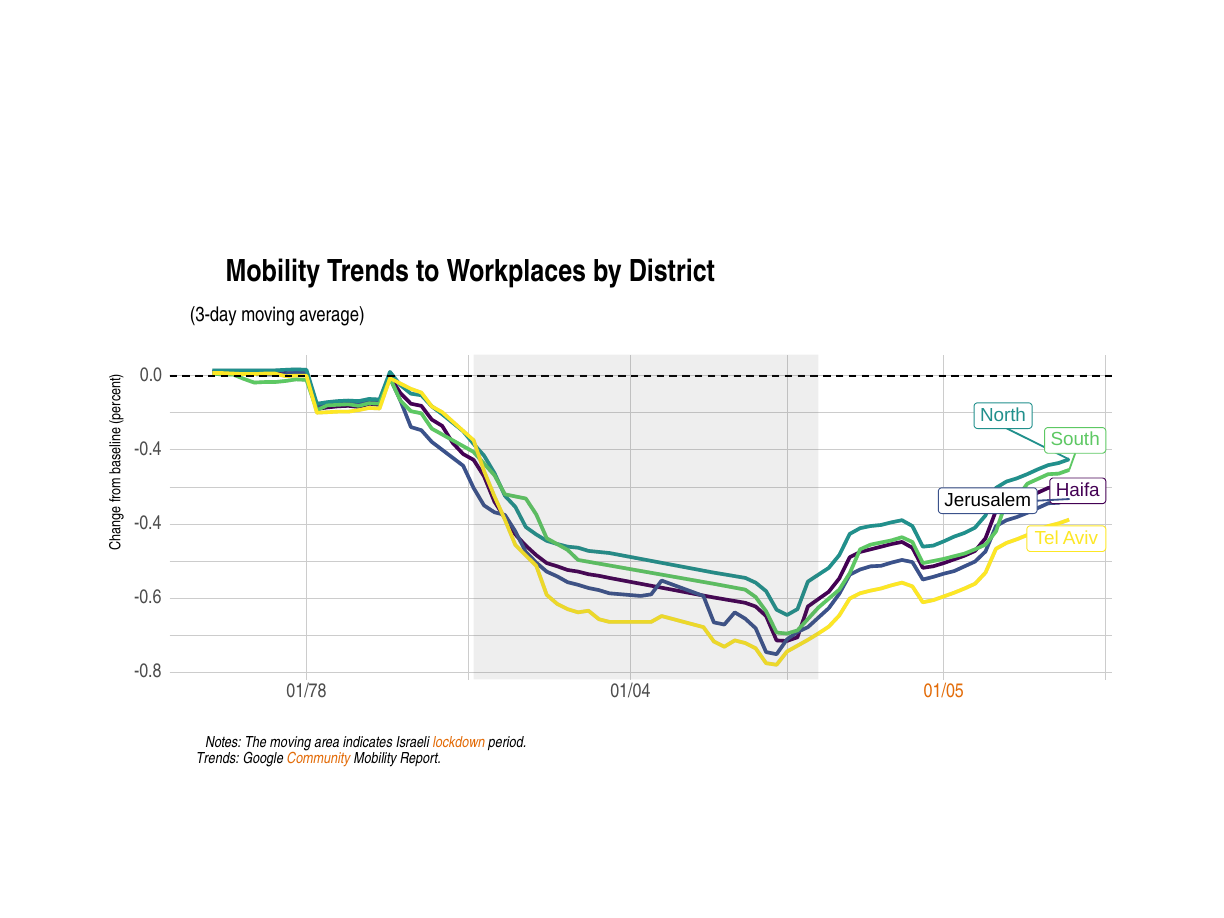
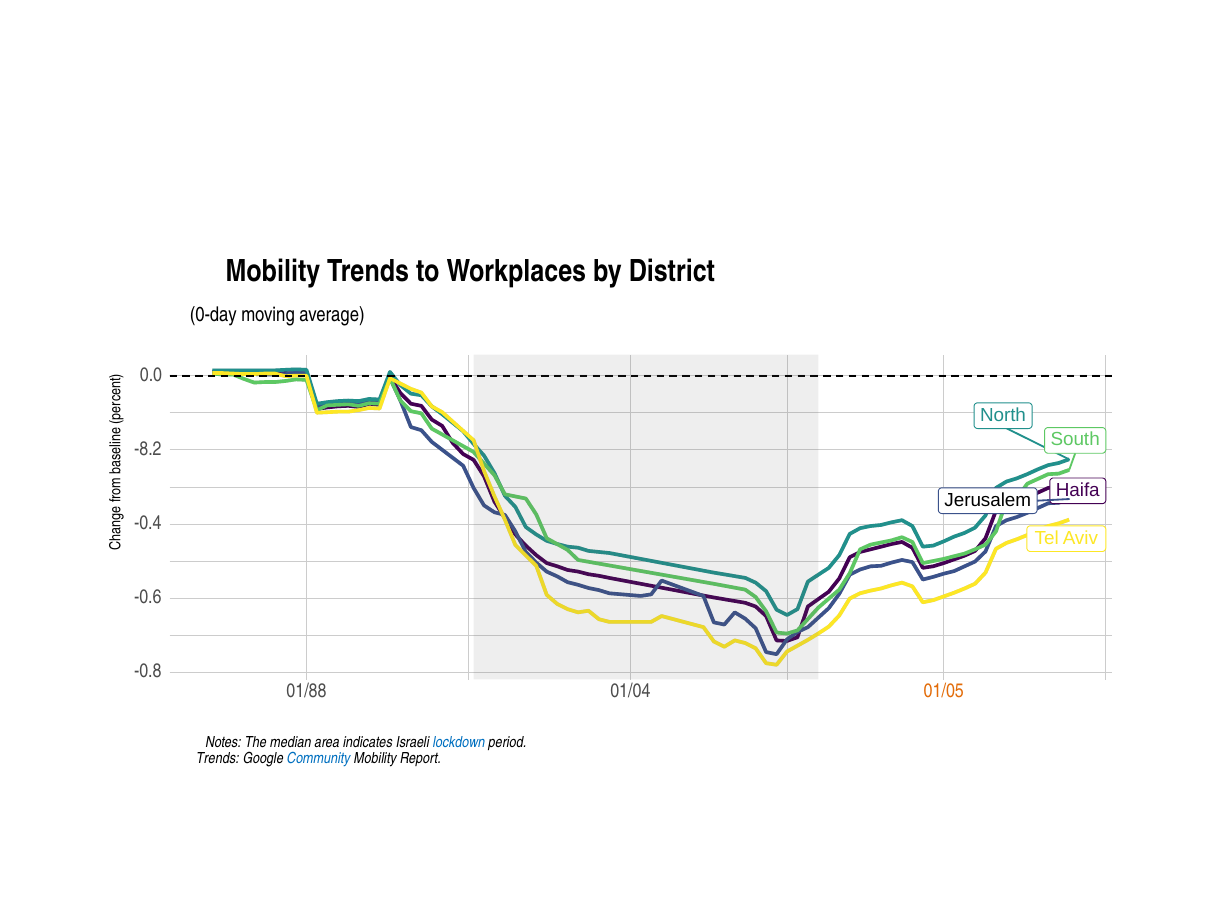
3-day: 3-day -> 0-day
-0.4 at (148, 449): -0.4 -> -8.2
01/78: 01/78 -> 01/88
The moving: moving -> median
lockdown colour: orange -> blue
Community colour: orange -> blue
